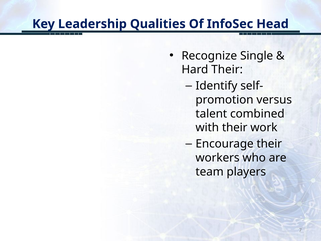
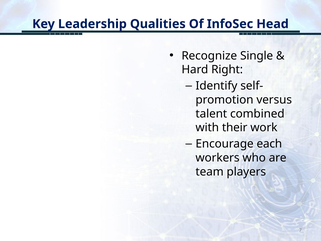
Hard Their: Their -> Right
Encourage their: their -> each
